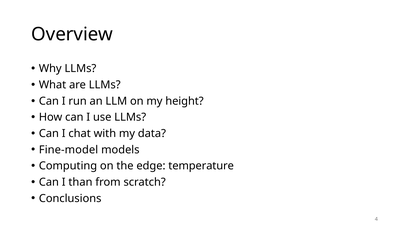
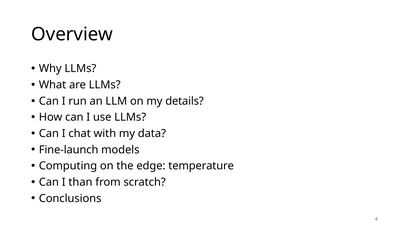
height: height -> details
Fine-model: Fine-model -> Fine-launch
